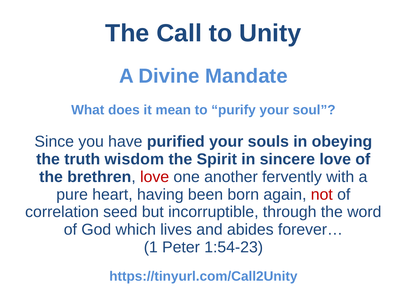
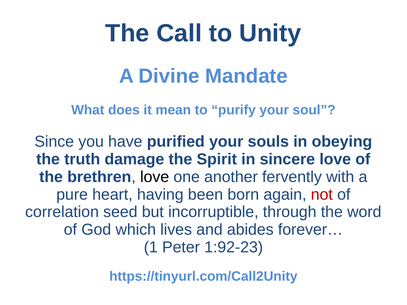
wisdom: wisdom -> damage
love at (155, 177) colour: red -> black
1:54-23: 1:54-23 -> 1:92-23
